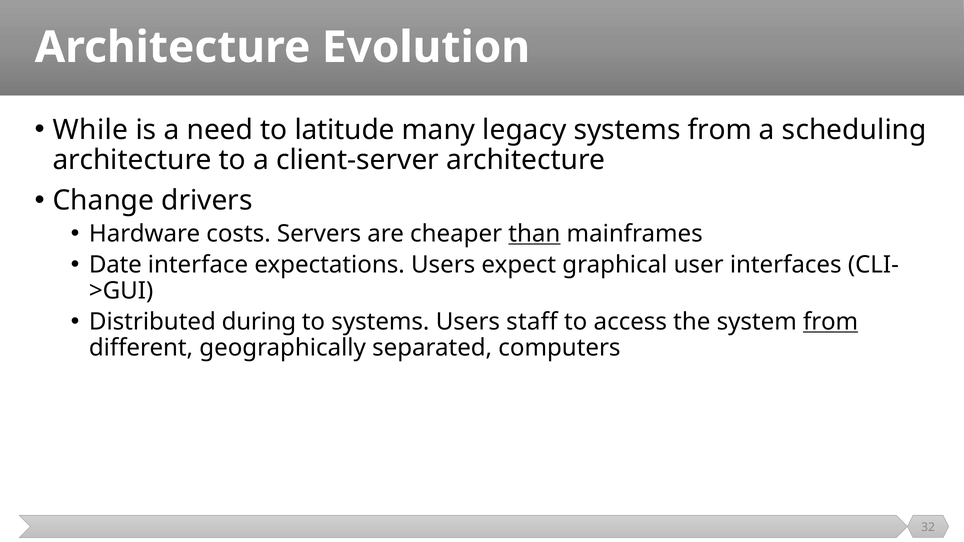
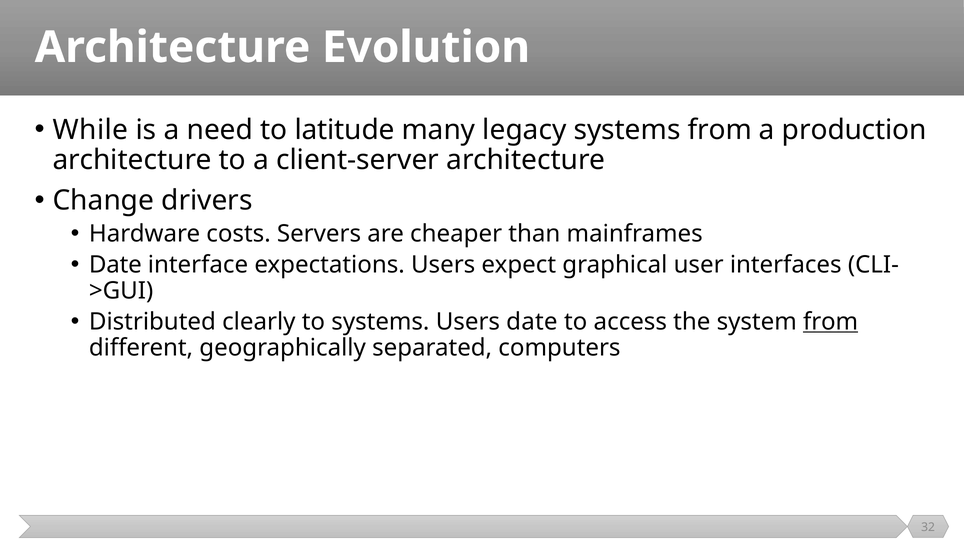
scheduling: scheduling -> production
than underline: present -> none
during: during -> clearly
Users staff: staff -> date
